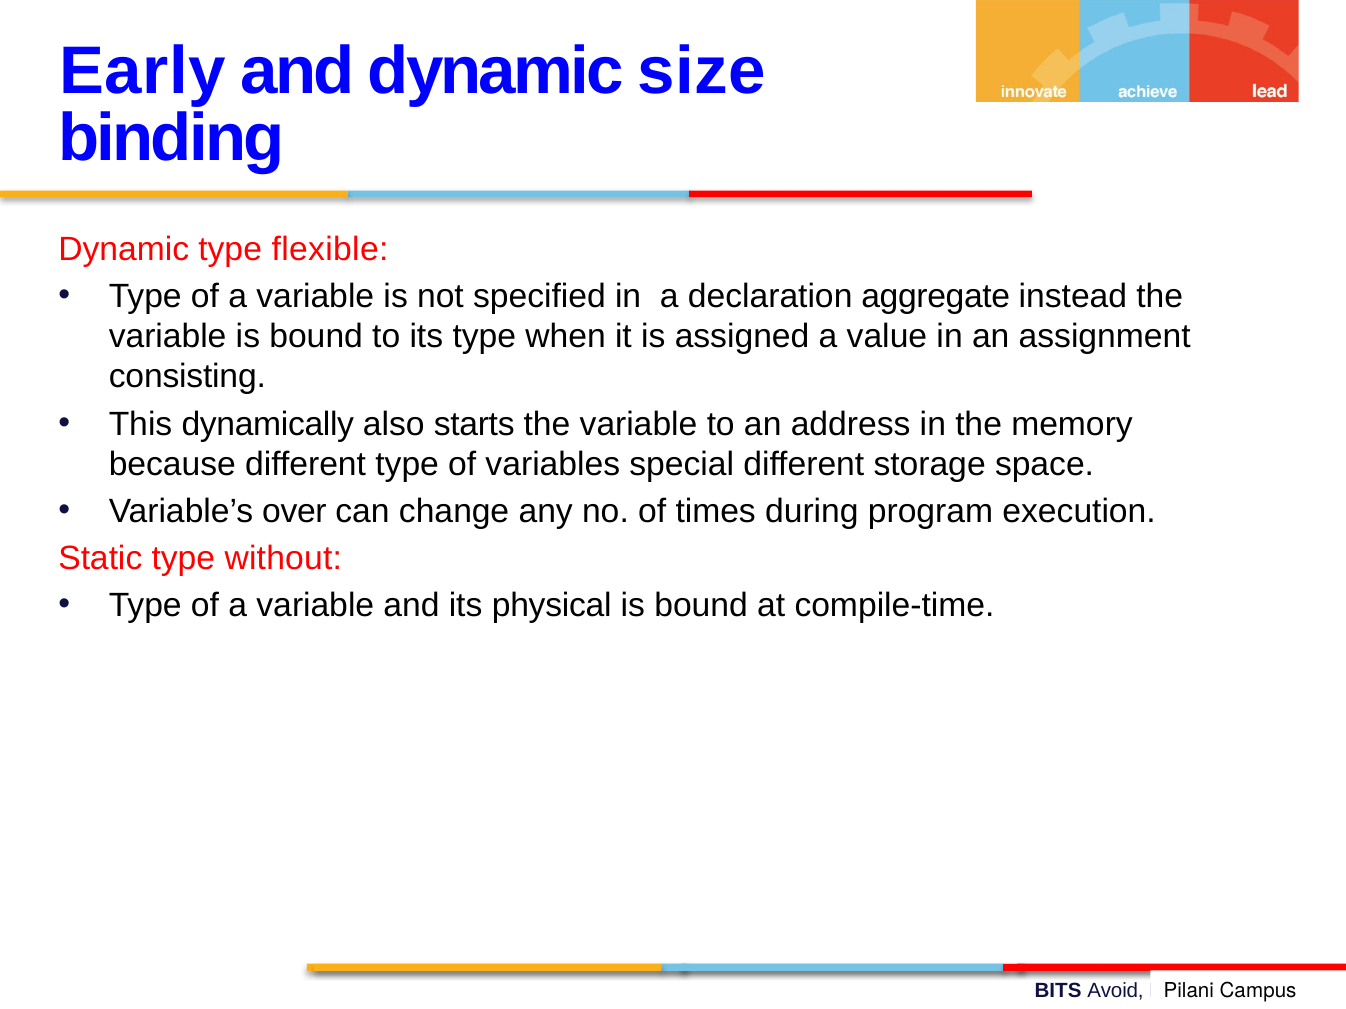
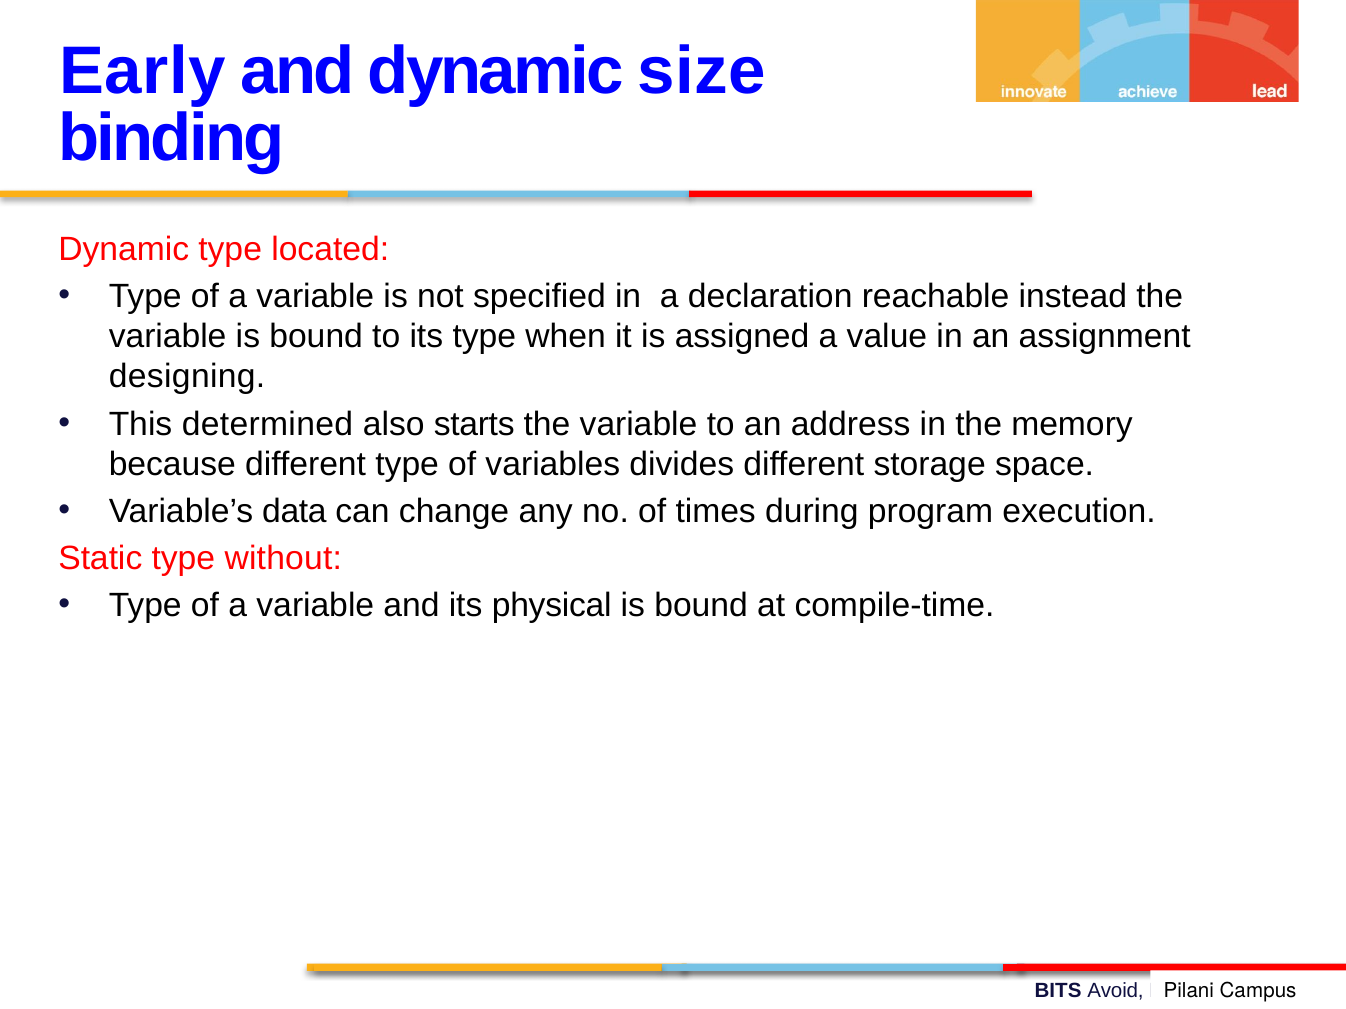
flexible: flexible -> located
aggregate: aggregate -> reachable
consisting: consisting -> designing
dynamically: dynamically -> determined
special: special -> divides
over: over -> data
